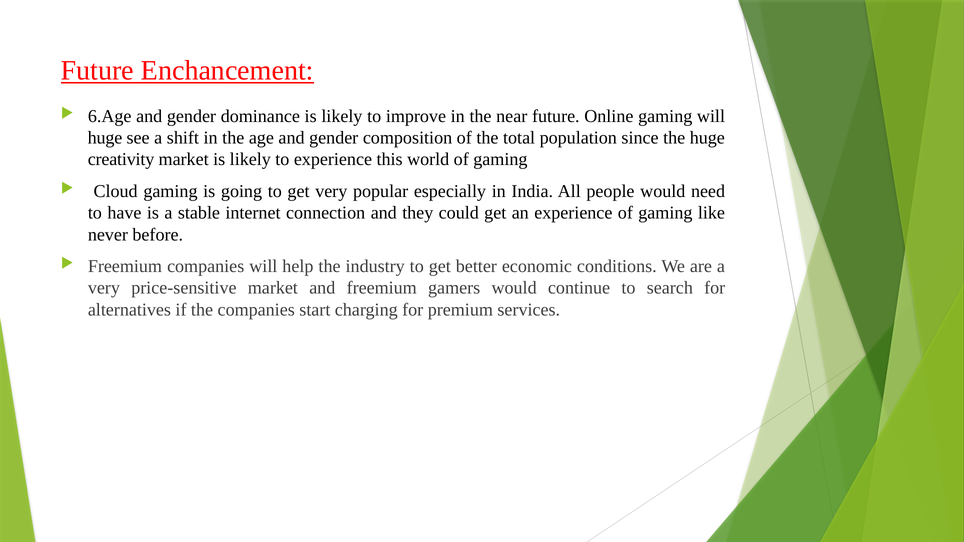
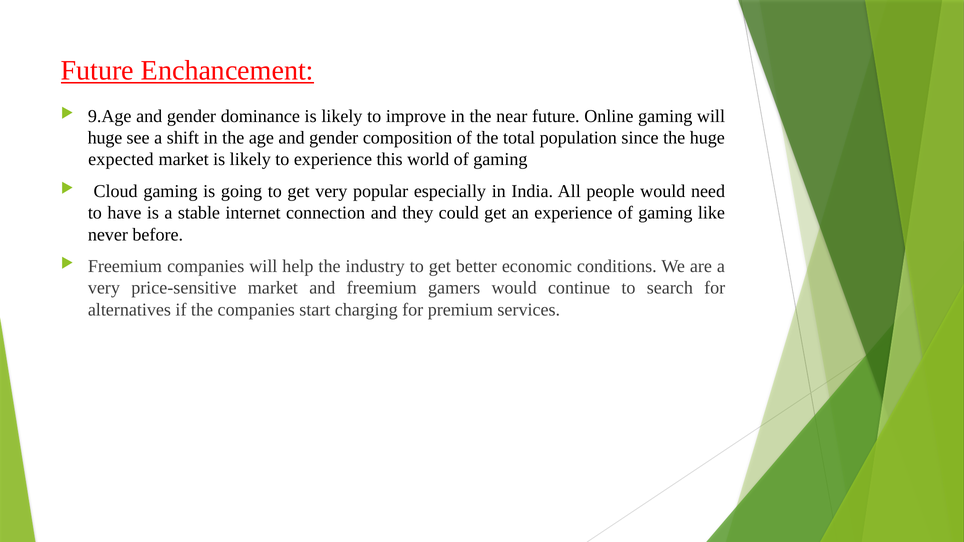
6.Age: 6.Age -> 9.Age
creativity: creativity -> expected
